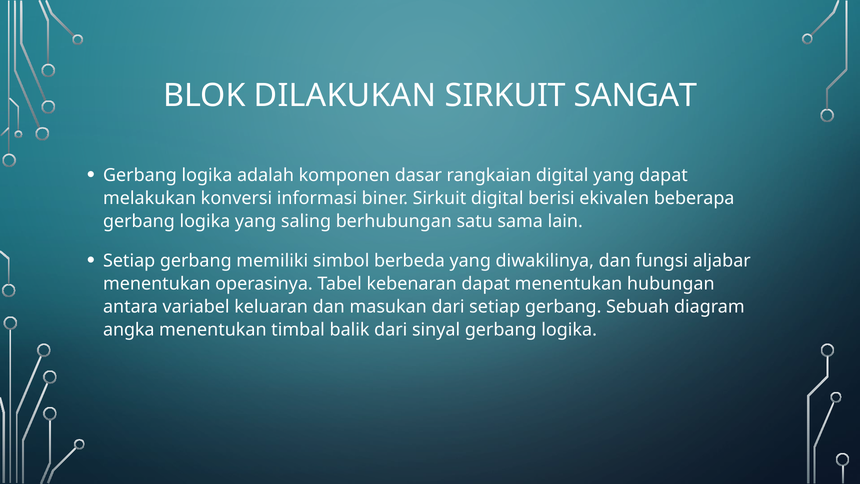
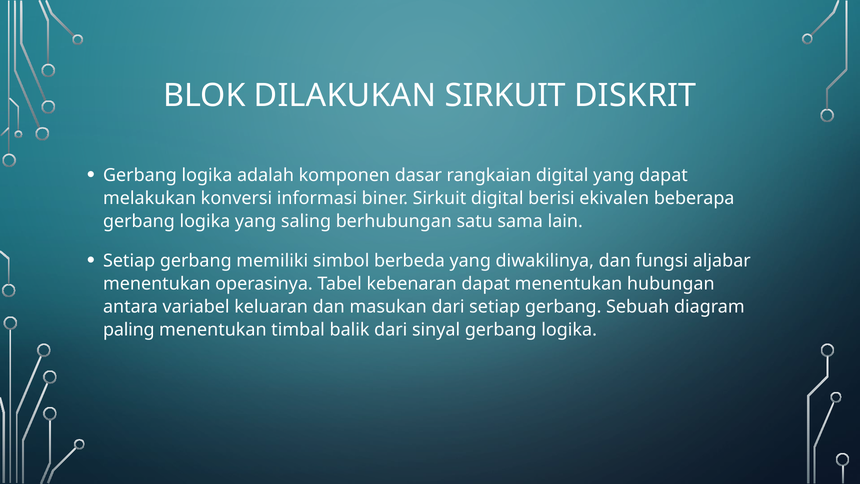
SANGAT: SANGAT -> DISKRIT
angka: angka -> paling
